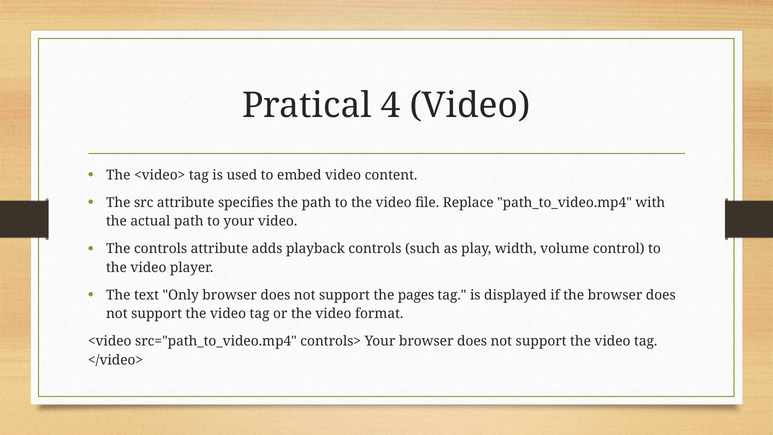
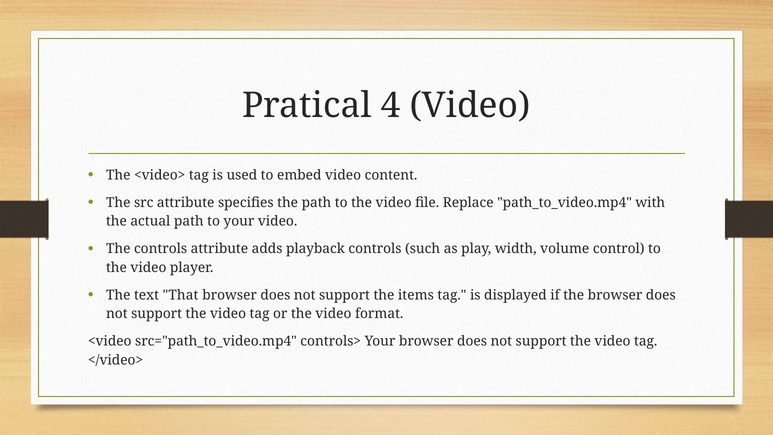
Only: Only -> That
pages: pages -> items
